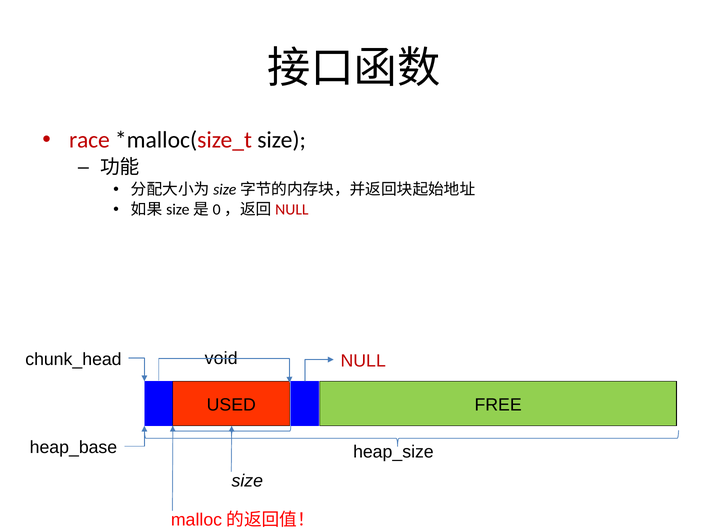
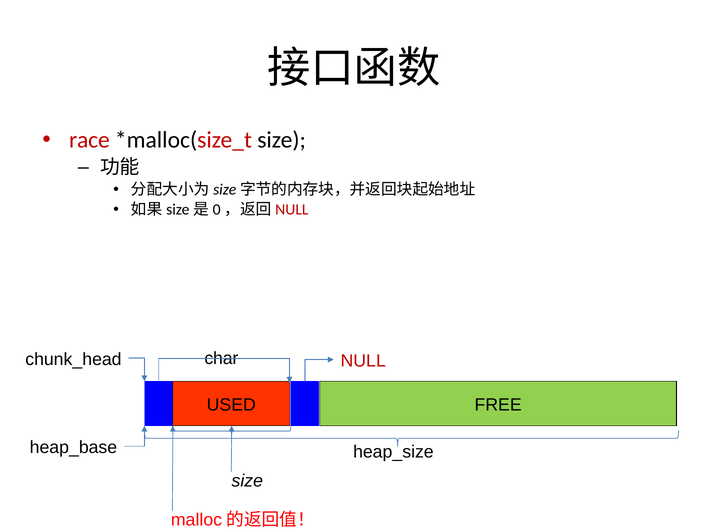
void: void -> char
